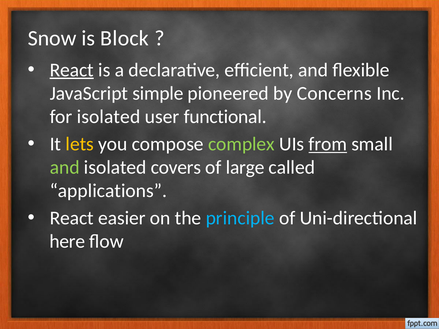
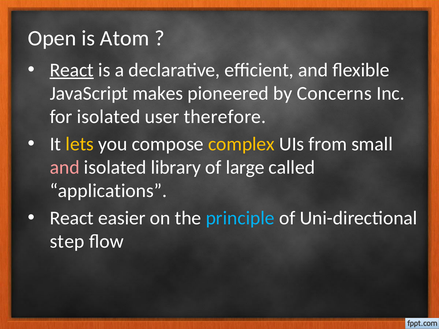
Snow: Snow -> Open
Block: Block -> Atom
simple: simple -> makes
functional: functional -> therefore
complex colour: light green -> yellow
from underline: present -> none
and at (65, 168) colour: light green -> pink
covers: covers -> library
here: here -> step
